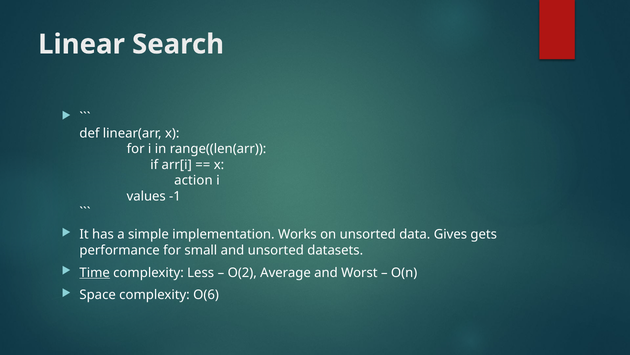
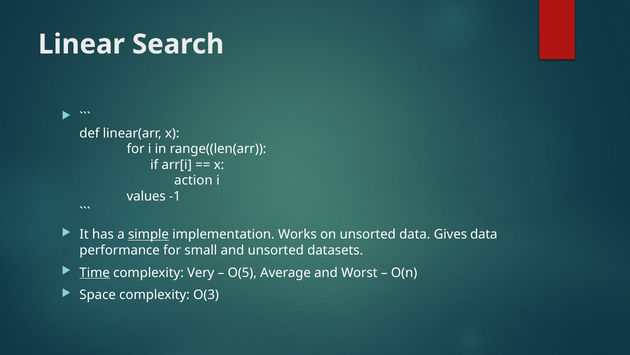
simple underline: none -> present
Gives gets: gets -> data
Less: Less -> Very
O(2: O(2 -> O(5
O(6: O(6 -> O(3
